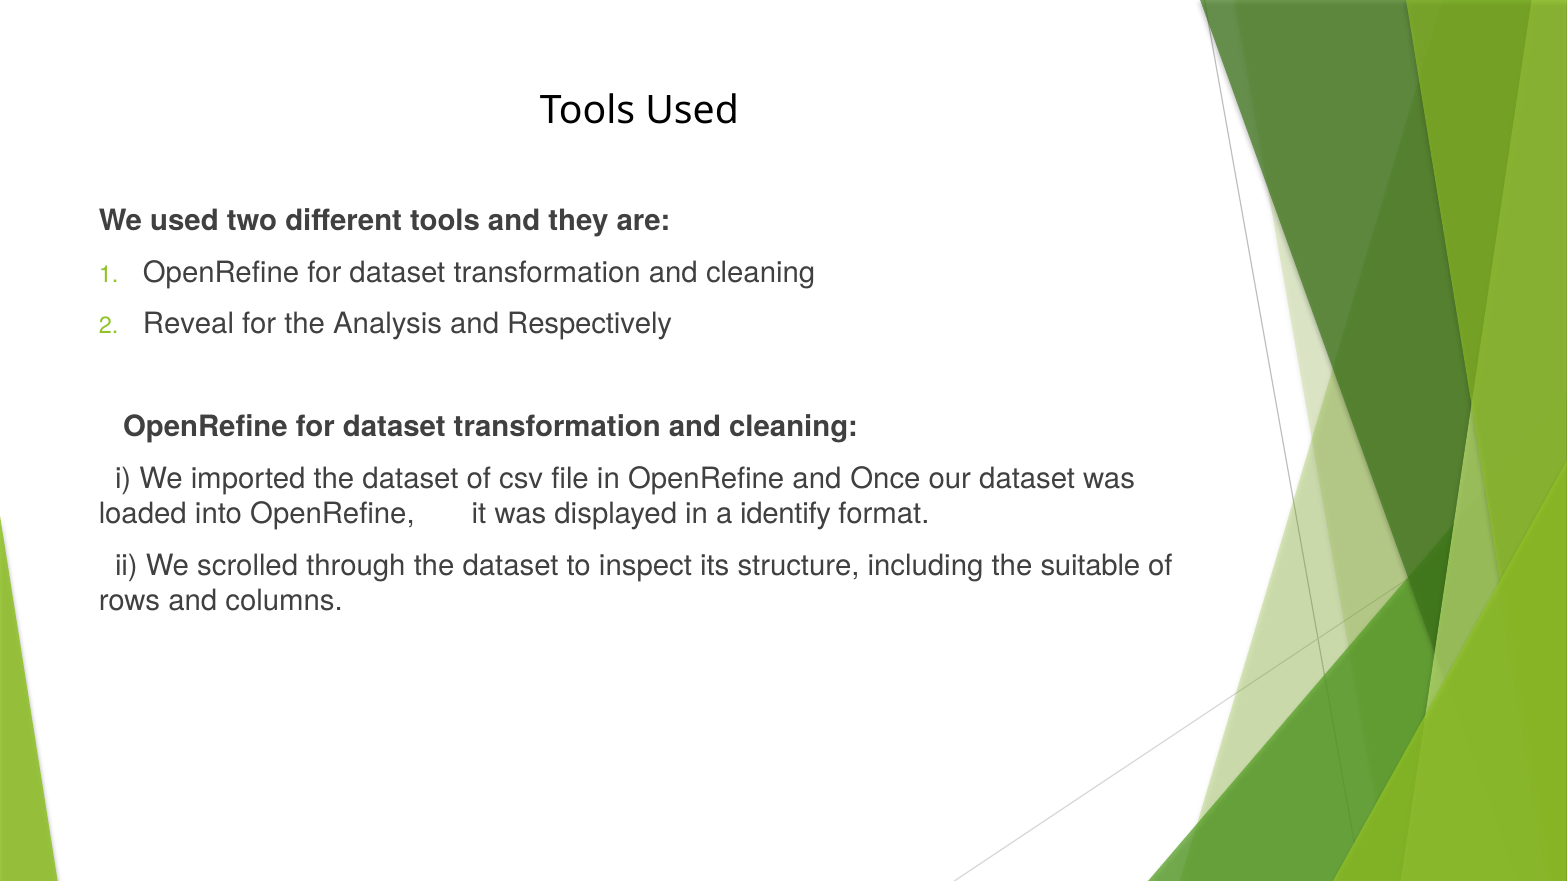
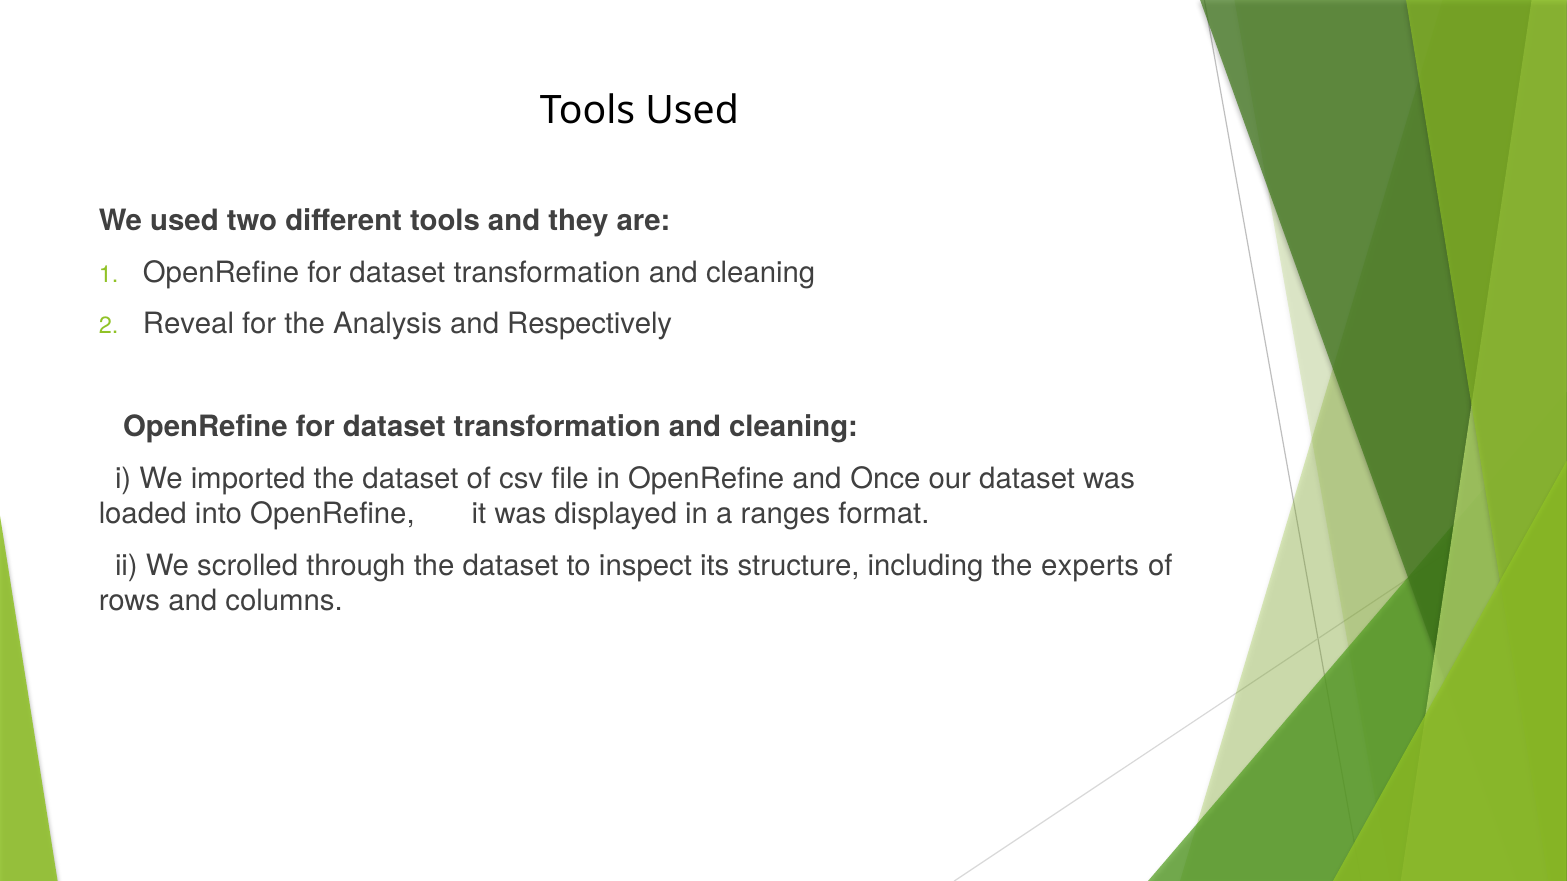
identify: identify -> ranges
suitable: suitable -> experts
